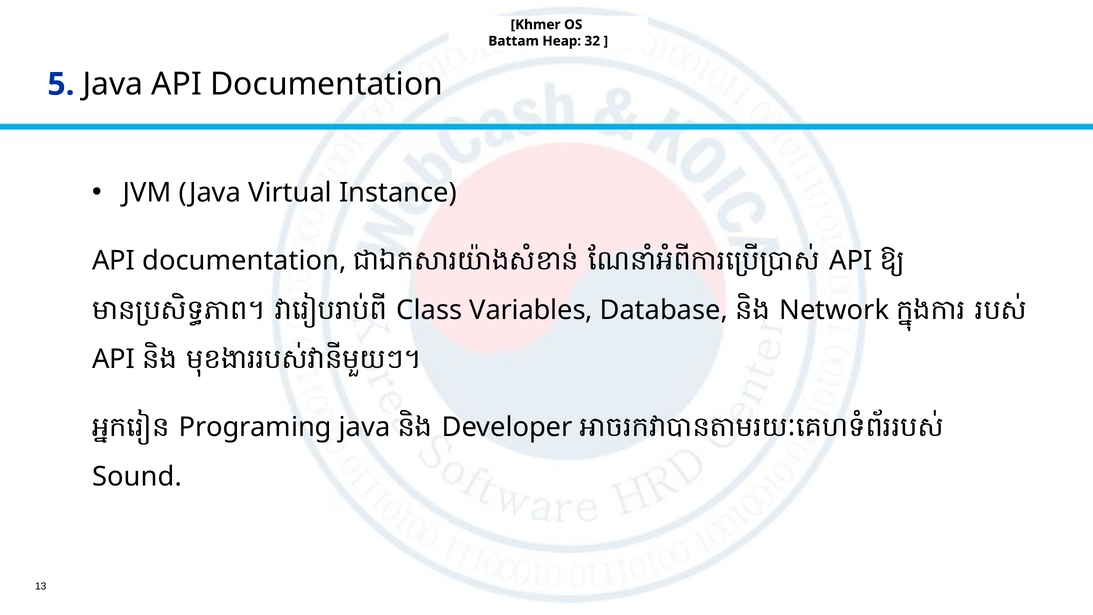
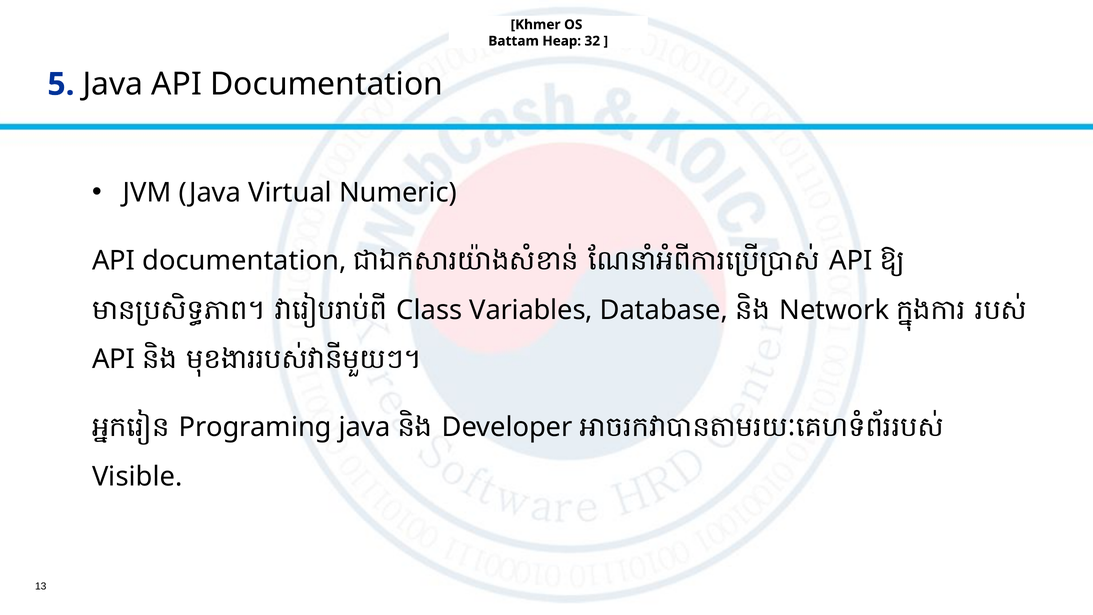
Instance: Instance -> Numeric
Sound: Sound -> Visible
